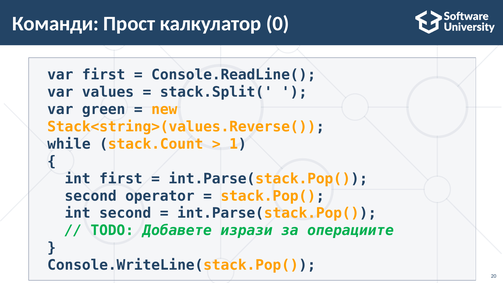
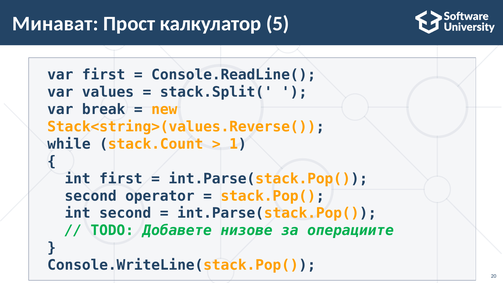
Команди: Команди -> Минават
0: 0 -> 5
green: green -> break
изрази: изрази -> низове
